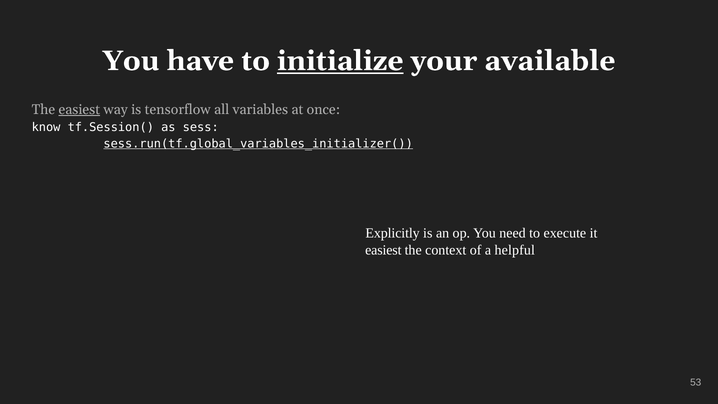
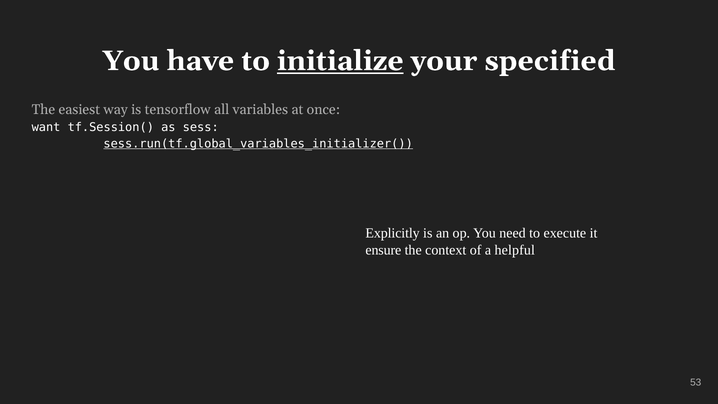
available: available -> specified
easiest at (79, 110) underline: present -> none
know: know -> want
easiest at (383, 250): easiest -> ensure
